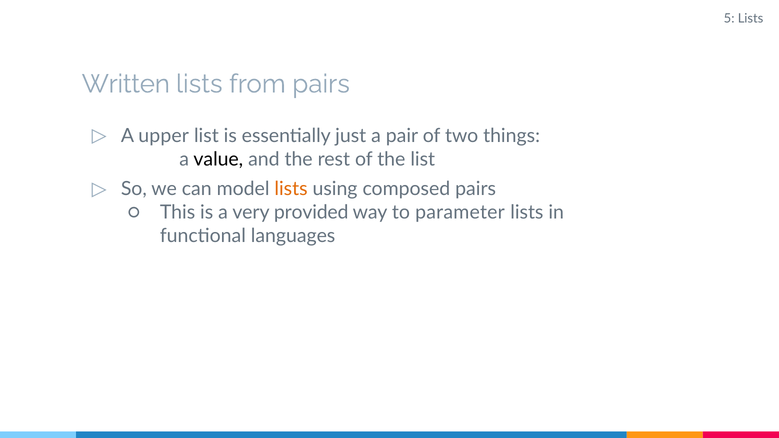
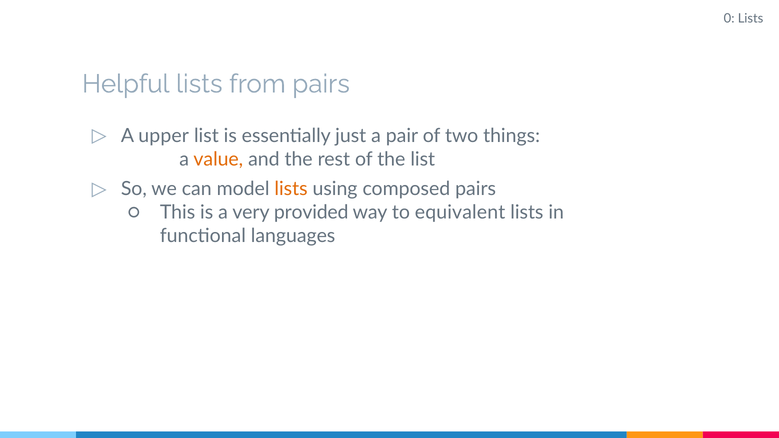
5: 5 -> 0
Written: Written -> Helpful
value colour: black -> orange
parameter: parameter -> equivalent
